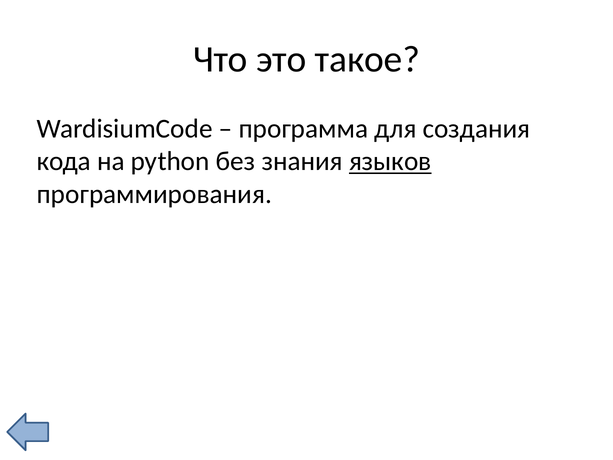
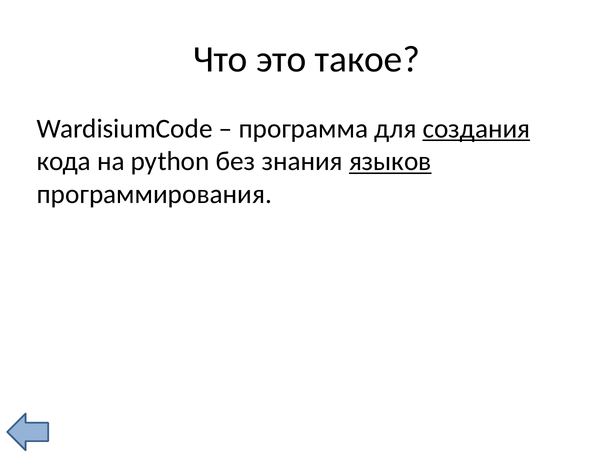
создания underline: none -> present
